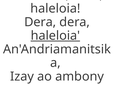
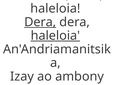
Dera at (40, 22) underline: none -> present
